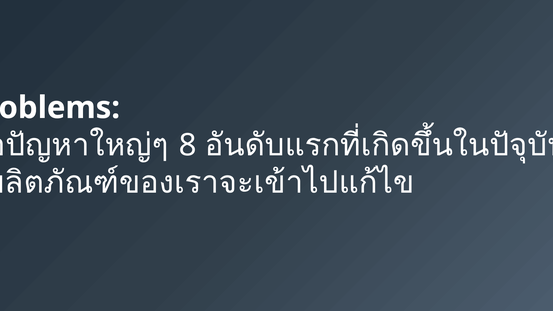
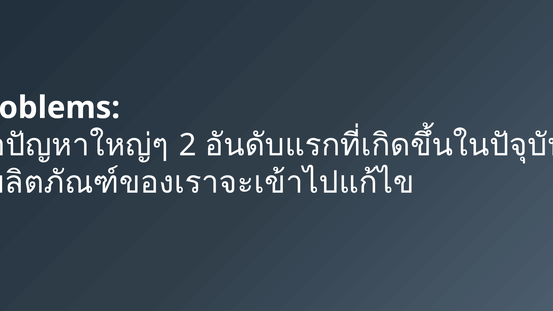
8: 8 -> 2
